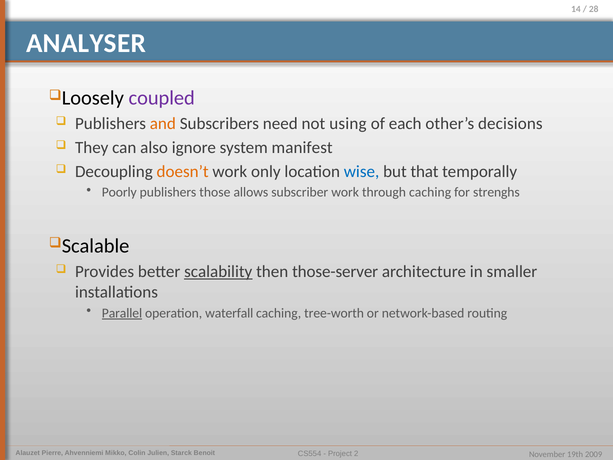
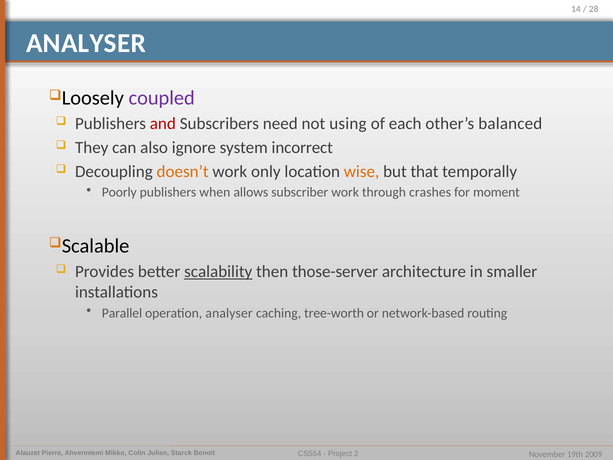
and colour: orange -> red
decisions: decisions -> balanced
manifest: manifest -> incorrect
wise colour: blue -> orange
those: those -> when
through caching: caching -> crashes
strenghs: strenghs -> moment
Parallel underline: present -> none
operation waterfall: waterfall -> analyser
